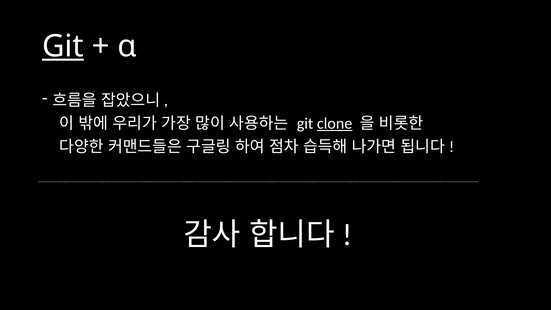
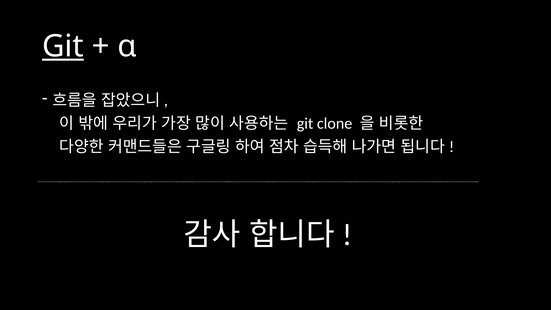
clone underline: present -> none
